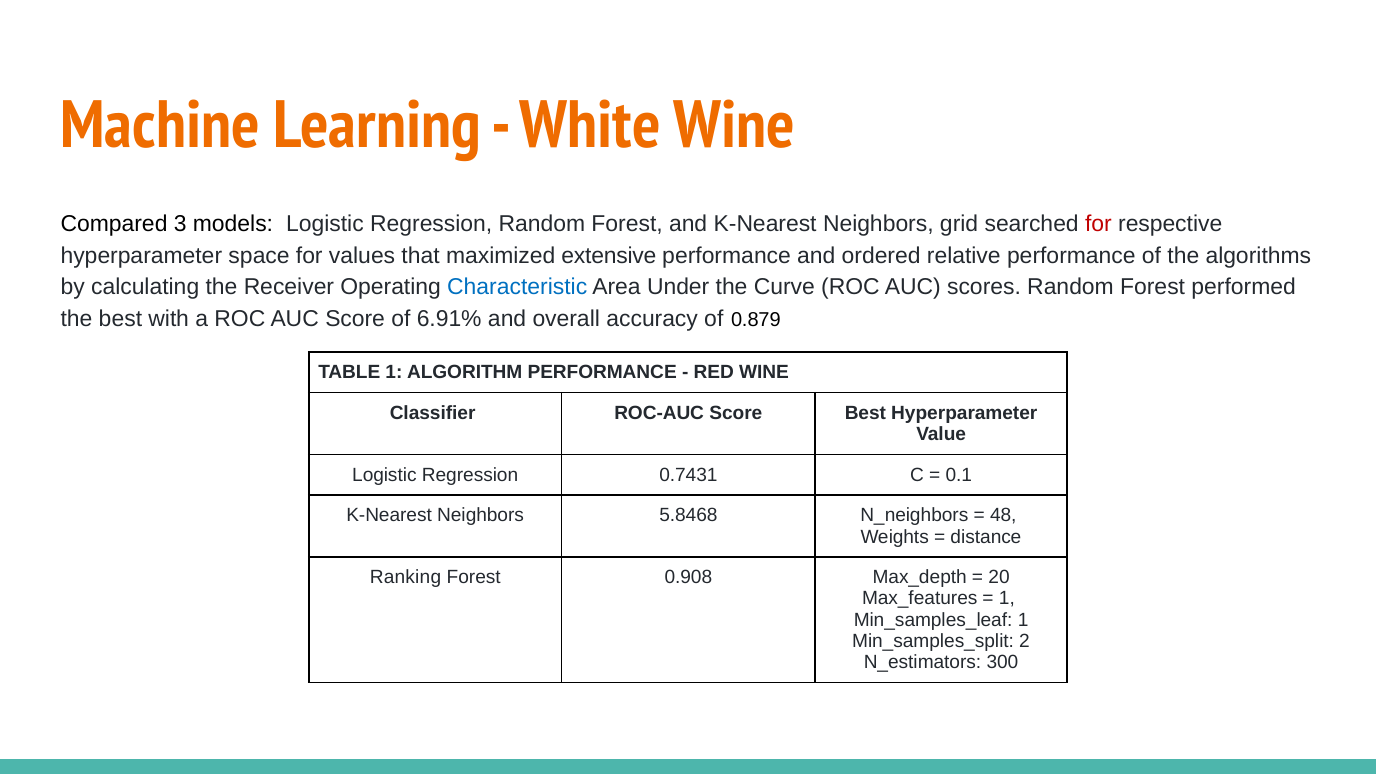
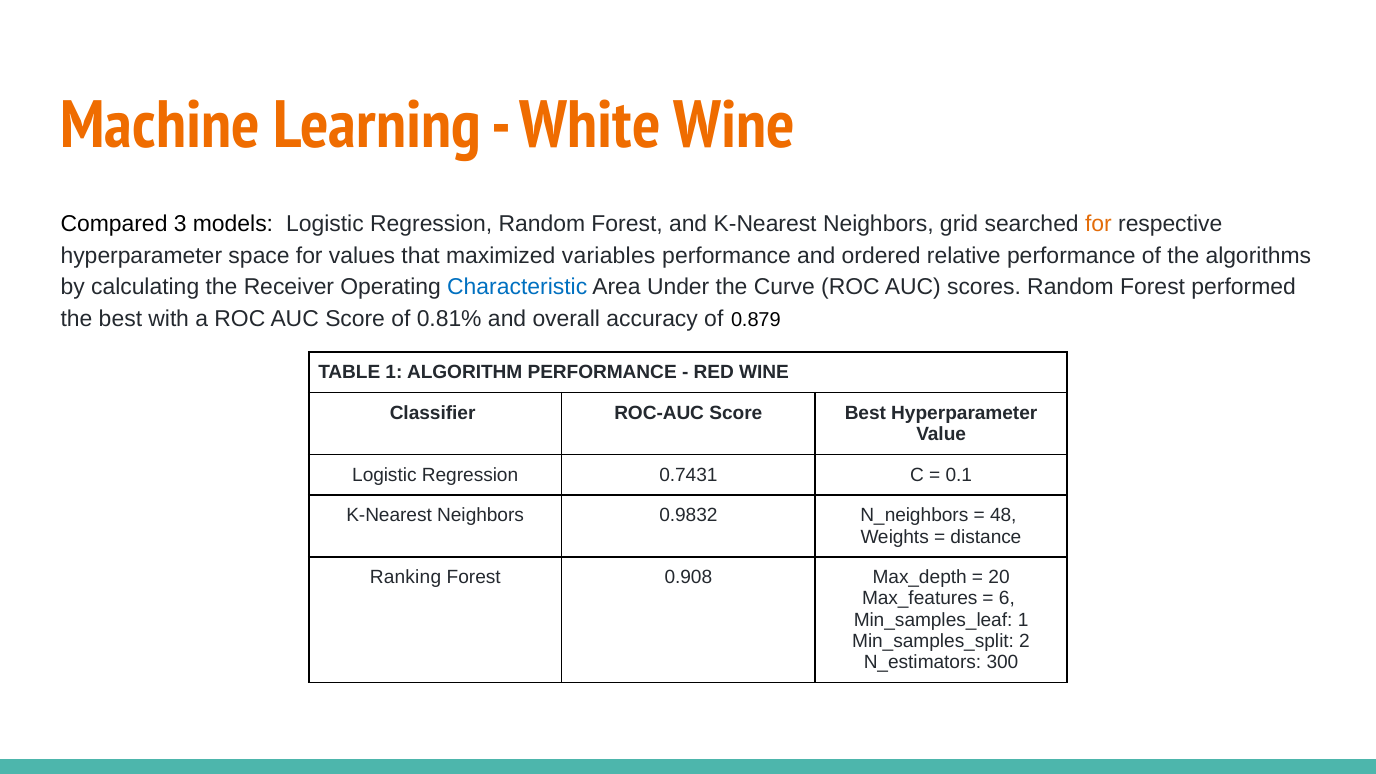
for at (1098, 224) colour: red -> orange
extensive: extensive -> variables
6.91%: 6.91% -> 0.81%
5.8468: 5.8468 -> 0.9832
1 at (1007, 599): 1 -> 6
